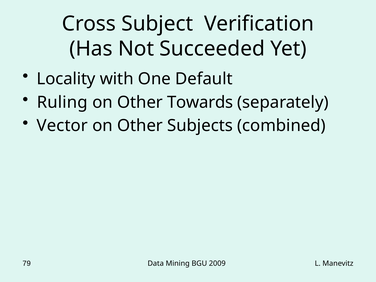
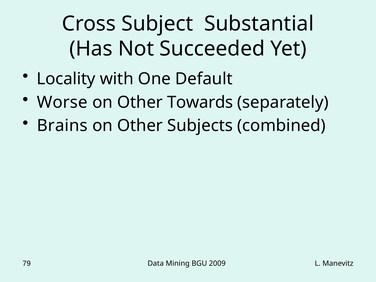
Verification: Verification -> Substantial
Ruling: Ruling -> Worse
Vector: Vector -> Brains
